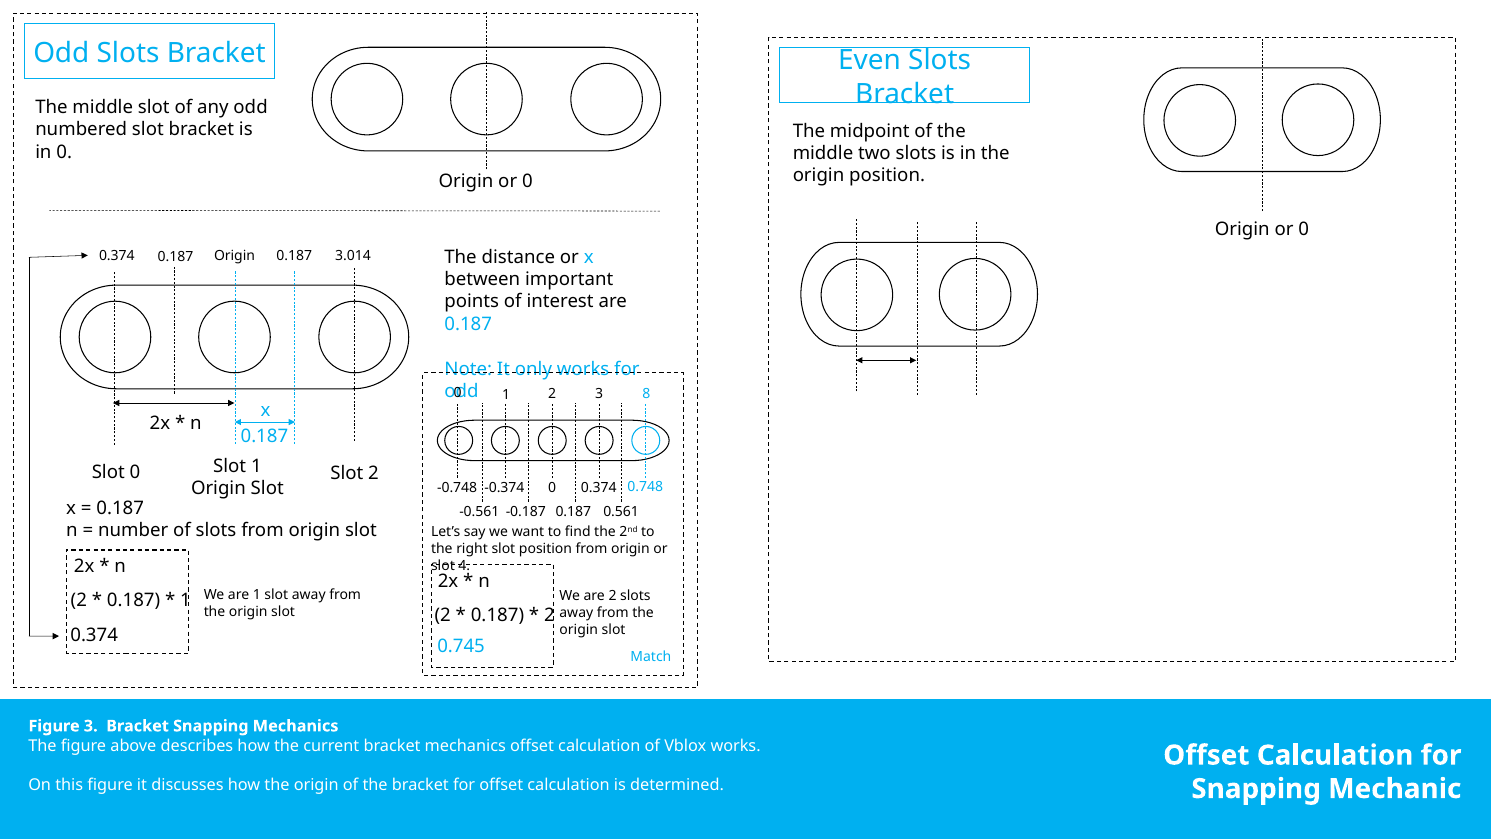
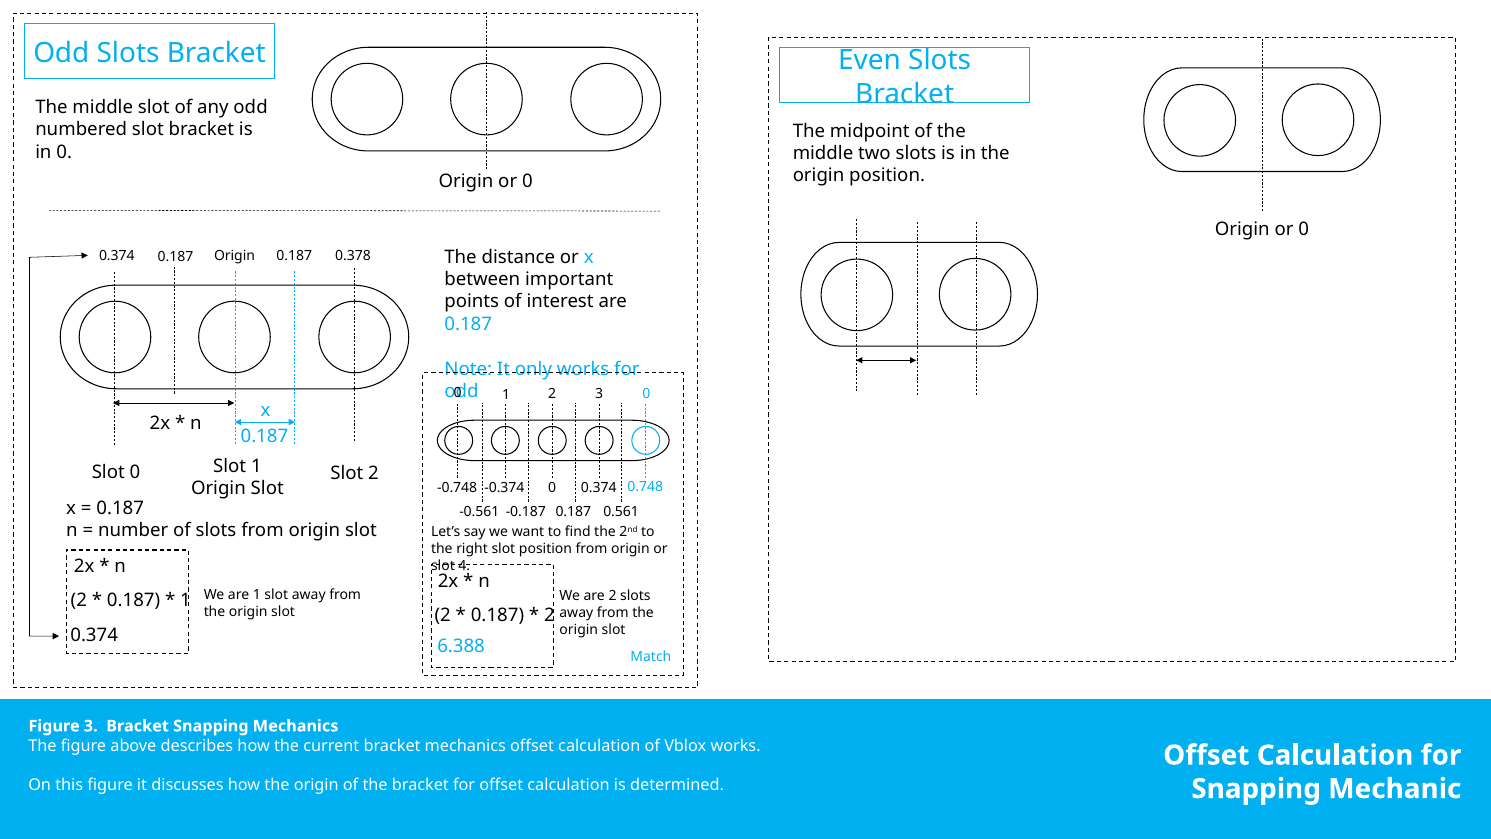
3.014: 3.014 -> 0.378
3 8: 8 -> 0
0.745: 0.745 -> 6.388
